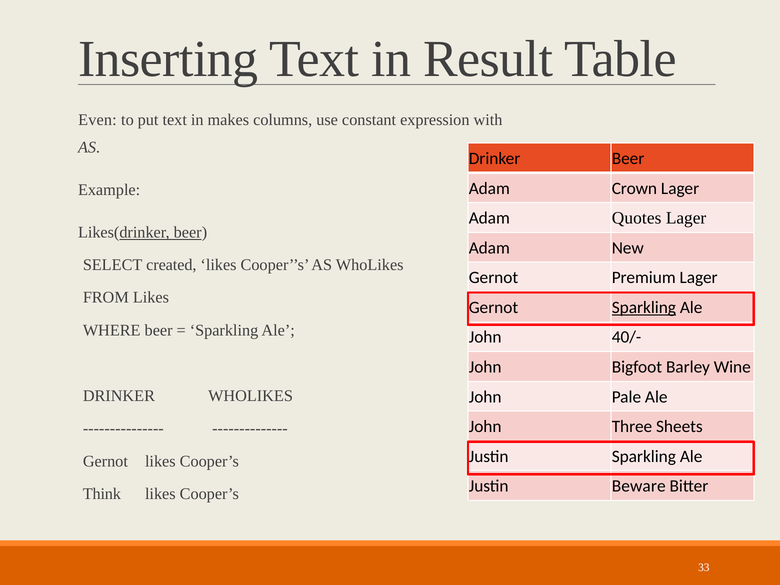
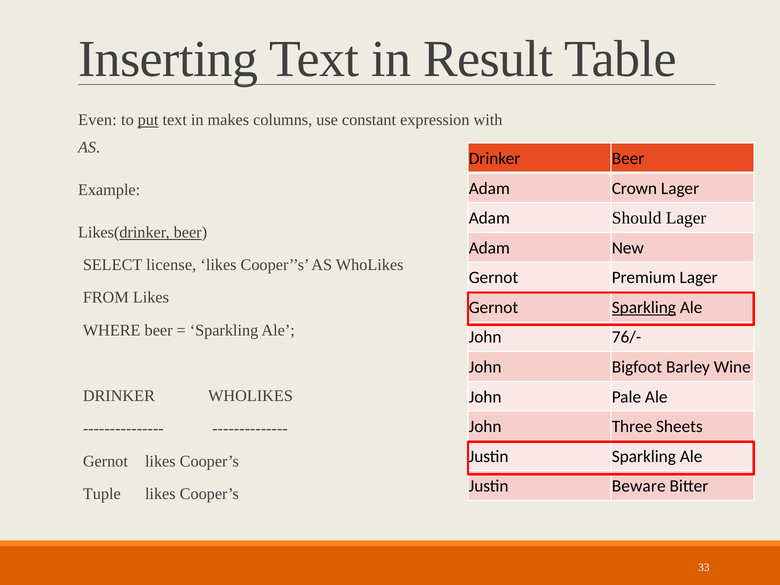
put underline: none -> present
Quotes: Quotes -> Should
created: created -> license
40/-: 40/- -> 76/-
Think: Think -> Tuple
